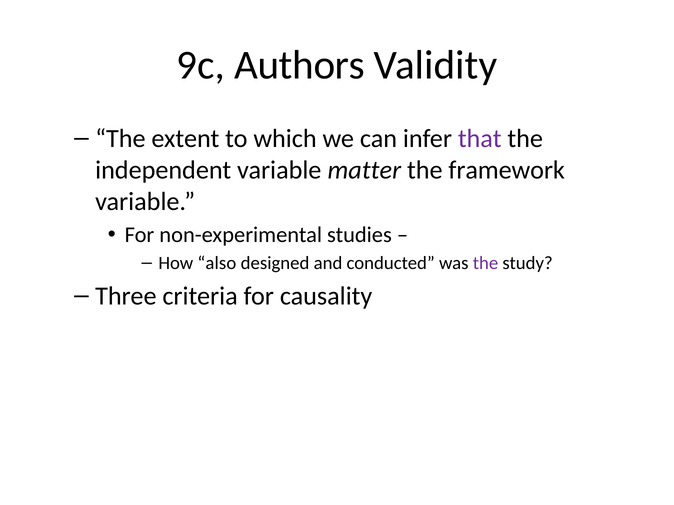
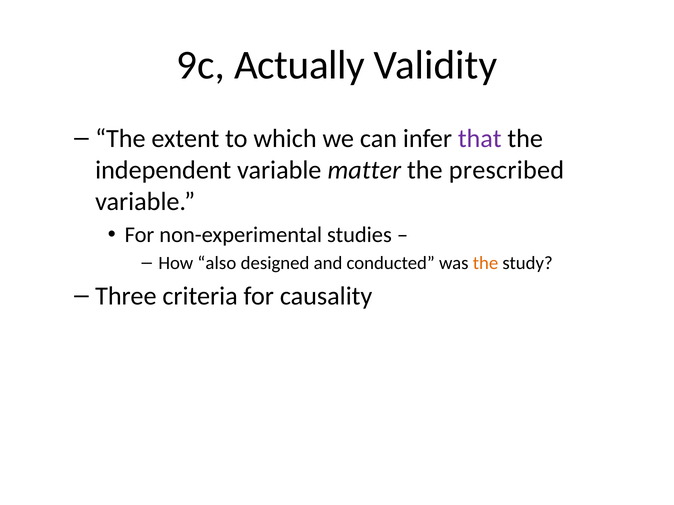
Authors: Authors -> Actually
framework: framework -> prescribed
the at (485, 263) colour: purple -> orange
